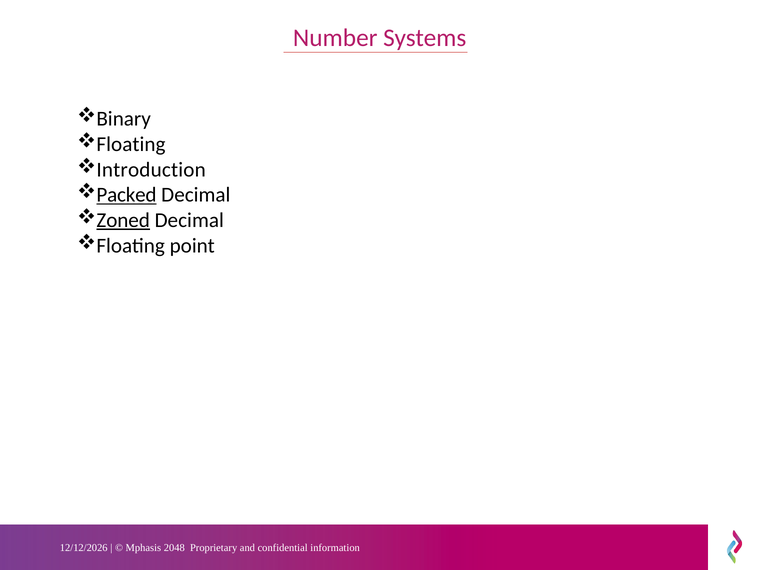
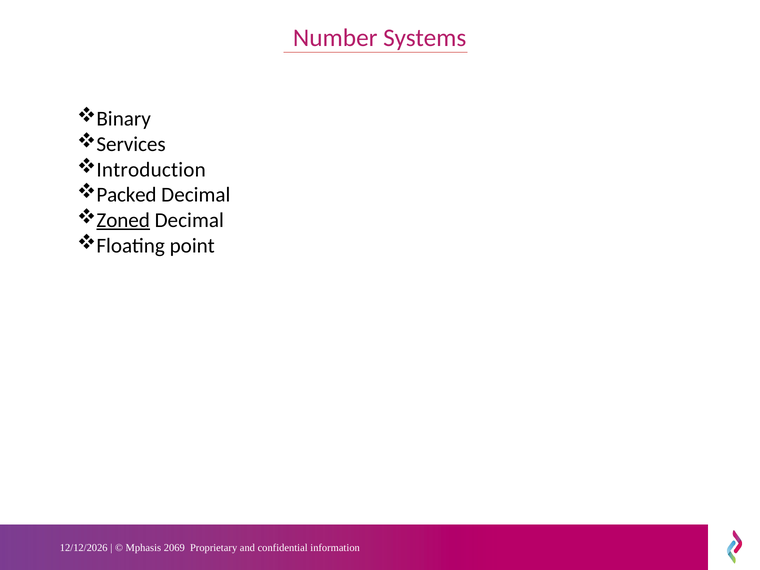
Floating at (131, 144): Floating -> Services
Packed underline: present -> none
2048: 2048 -> 2069
